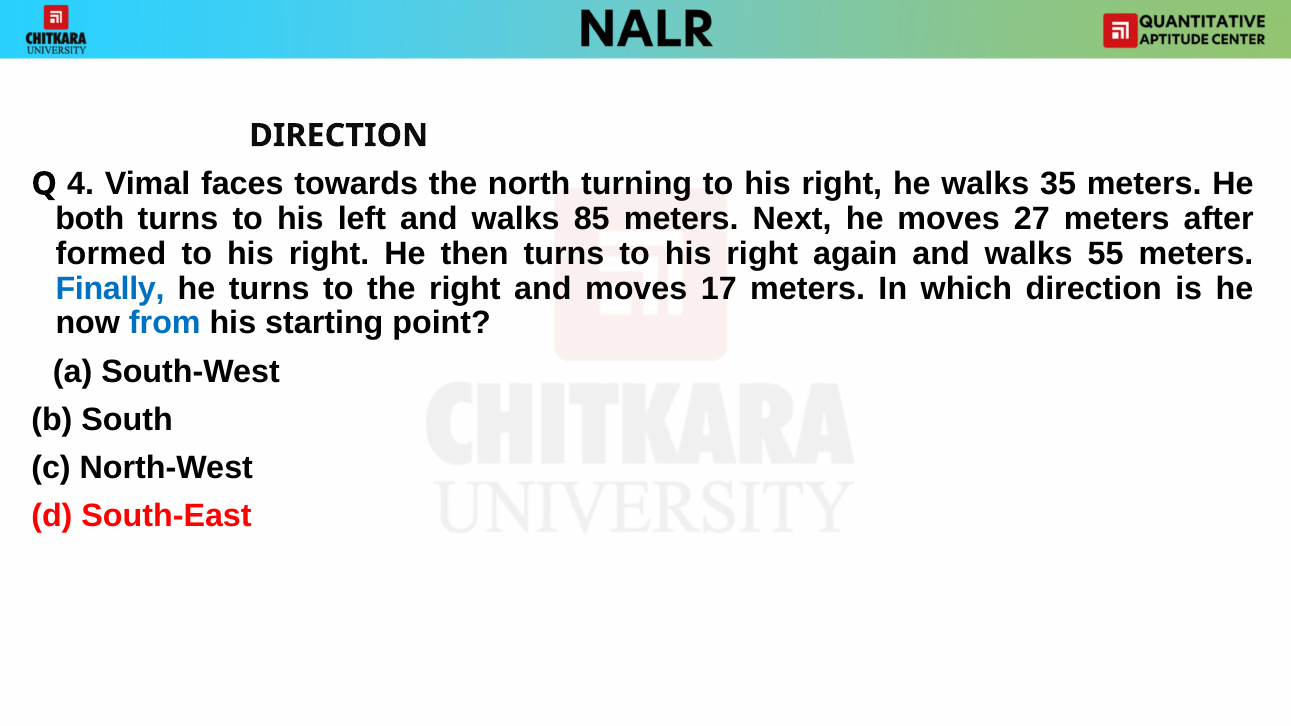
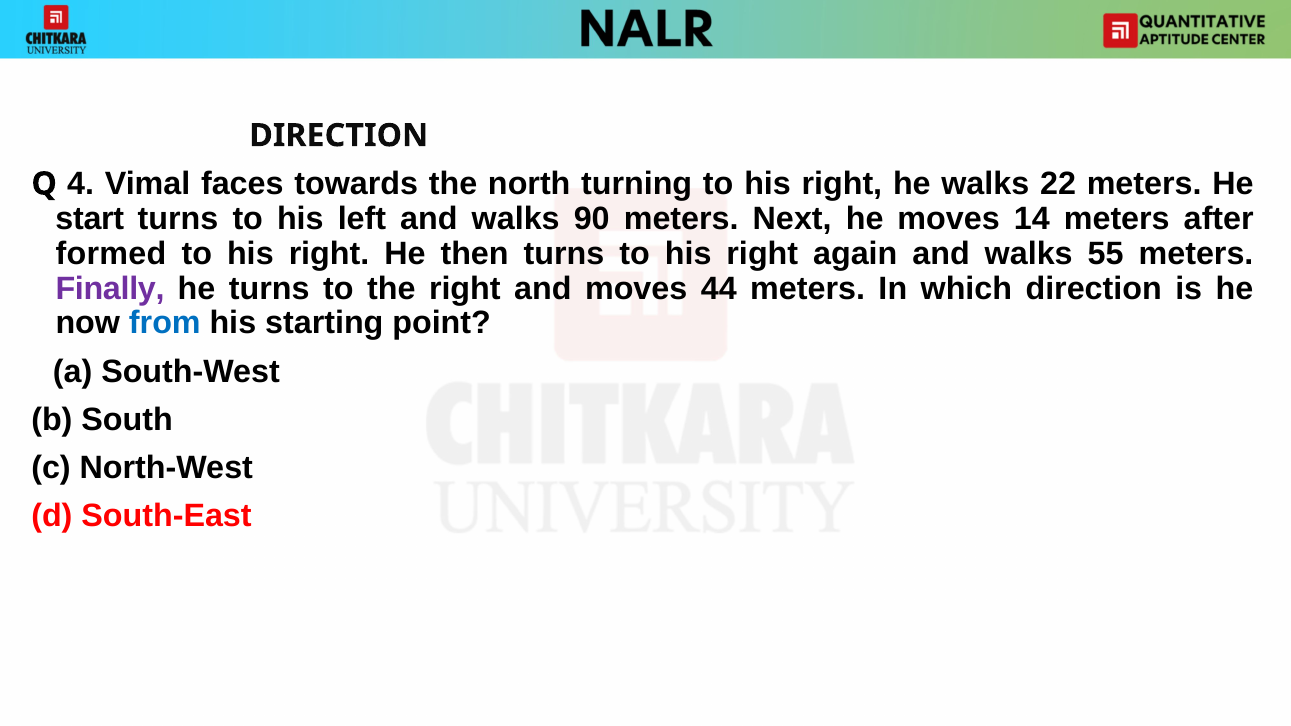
35: 35 -> 22
both: both -> start
85: 85 -> 90
27: 27 -> 14
Finally colour: blue -> purple
17: 17 -> 44
